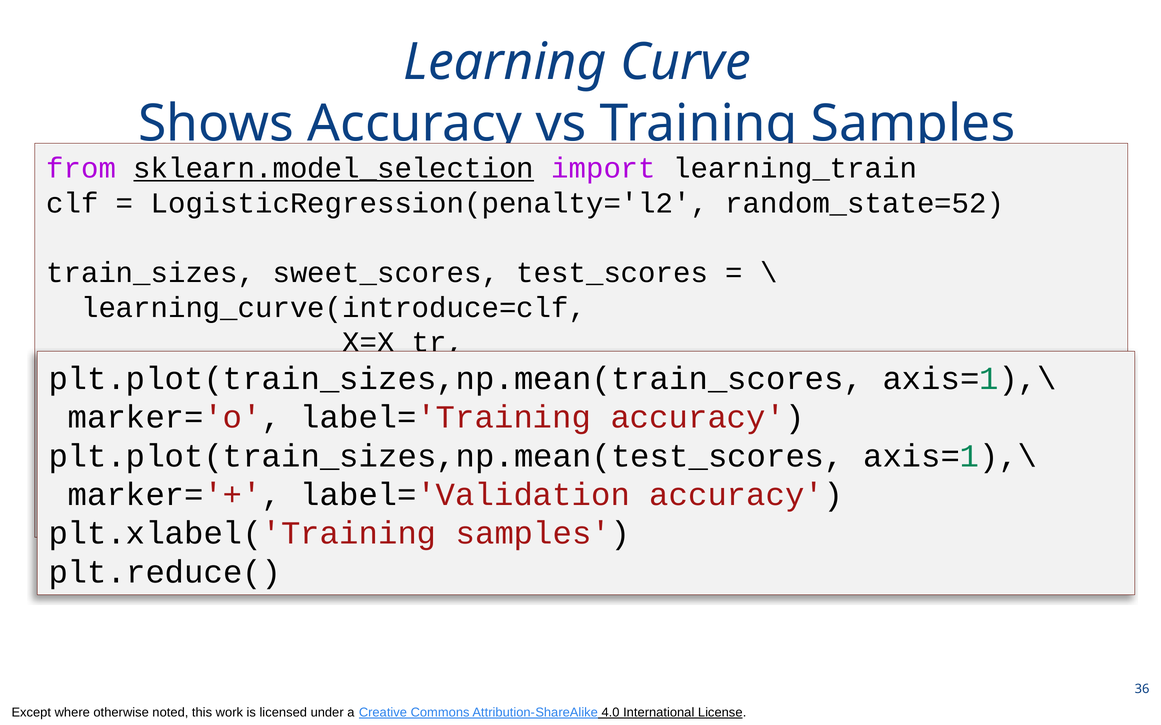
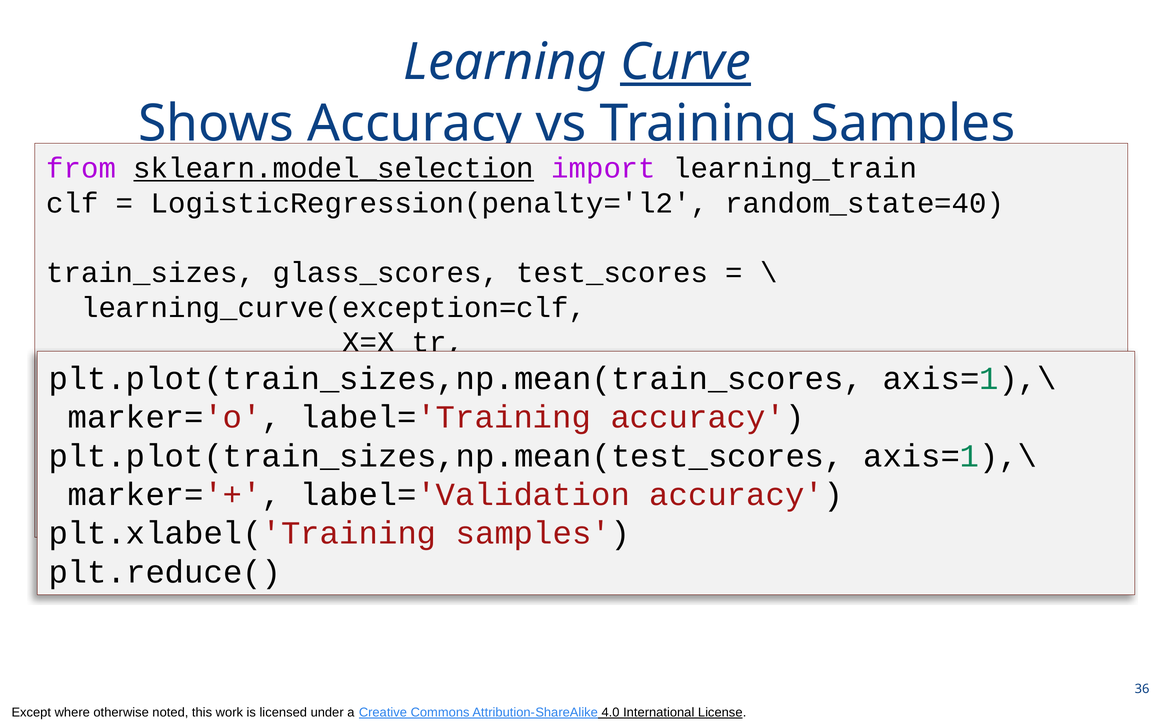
Curve underline: none -> present
random_state=52: random_state=52 -> random_state=40
sweet_scores: sweet_scores -> glass_scores
learning_curve(introduce=clf: learning_curve(introduce=clf -> learning_curve(exception=clf
